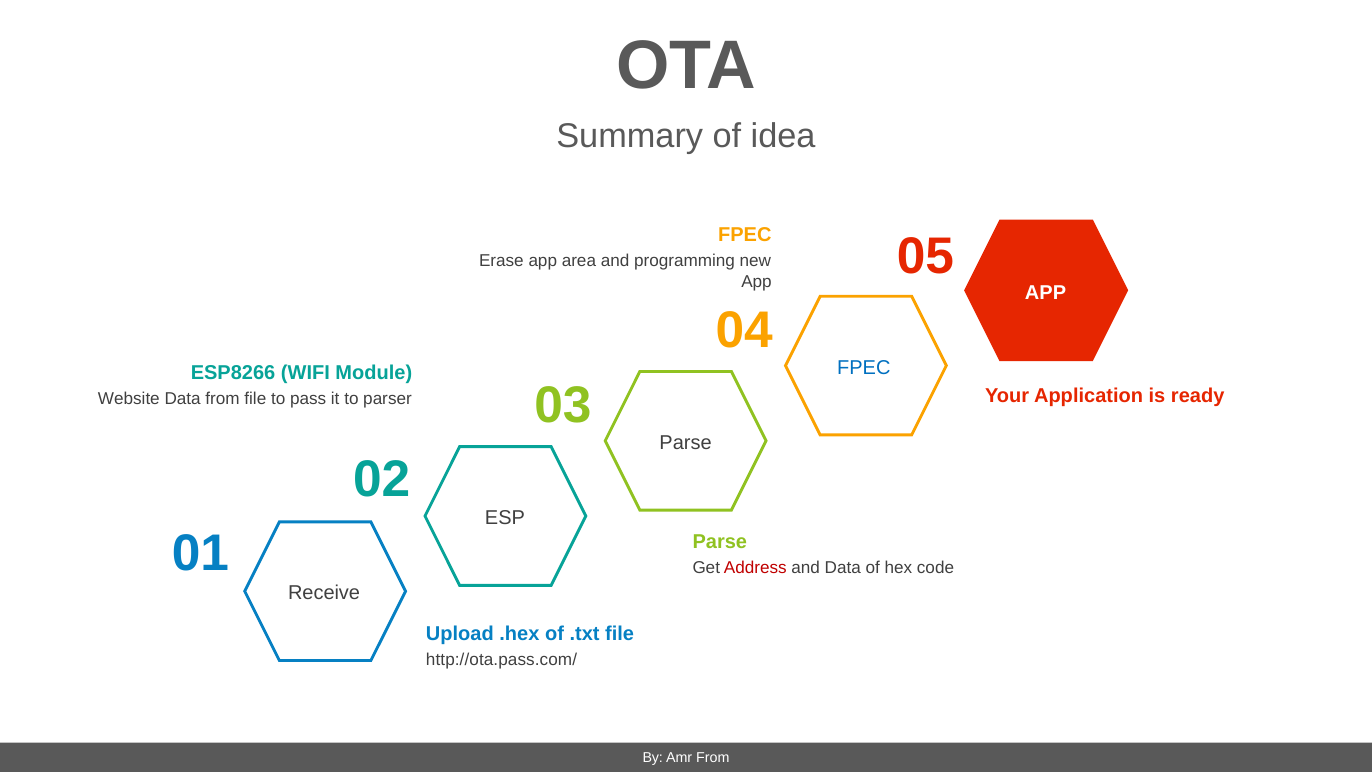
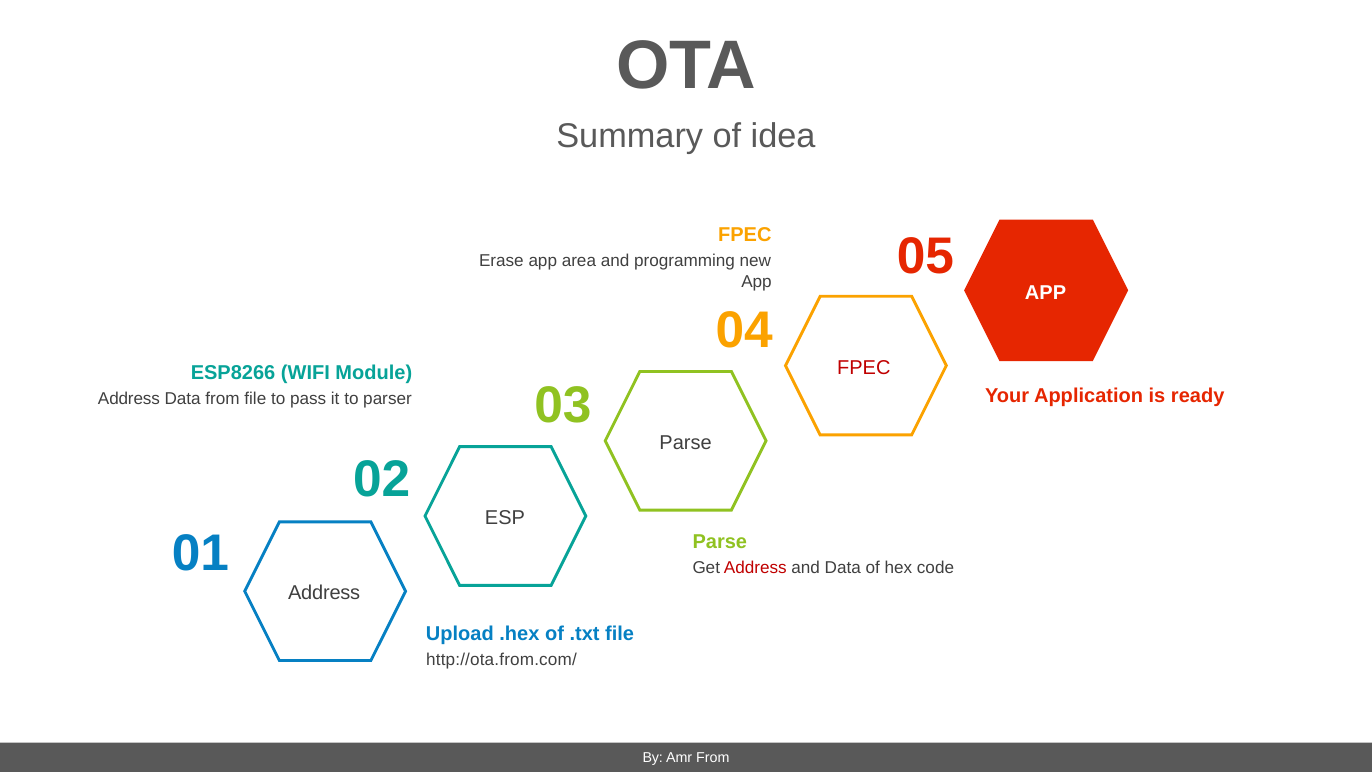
FPEC at (864, 367) colour: blue -> red
Website at (129, 399): Website -> Address
Receive at (324, 592): Receive -> Address
http://ota.pass.com/: http://ota.pass.com/ -> http://ota.from.com/
